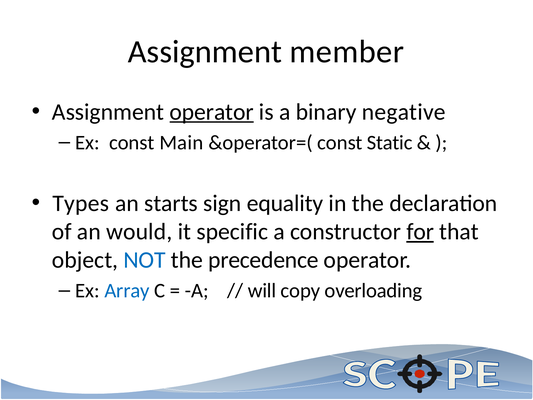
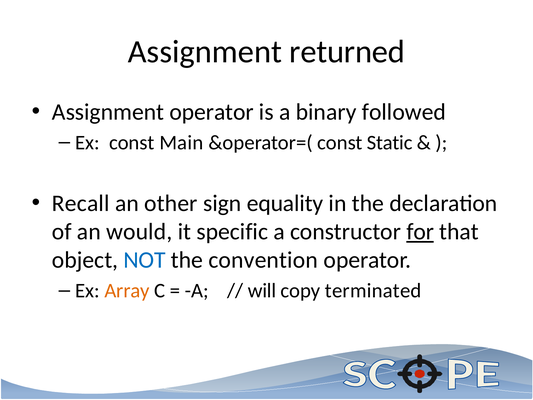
member: member -> returned
operator at (212, 112) underline: present -> none
negative: negative -> followed
Types: Types -> Recall
starts: starts -> other
precedence: precedence -> convention
Array colour: blue -> orange
overloading: overloading -> terminated
